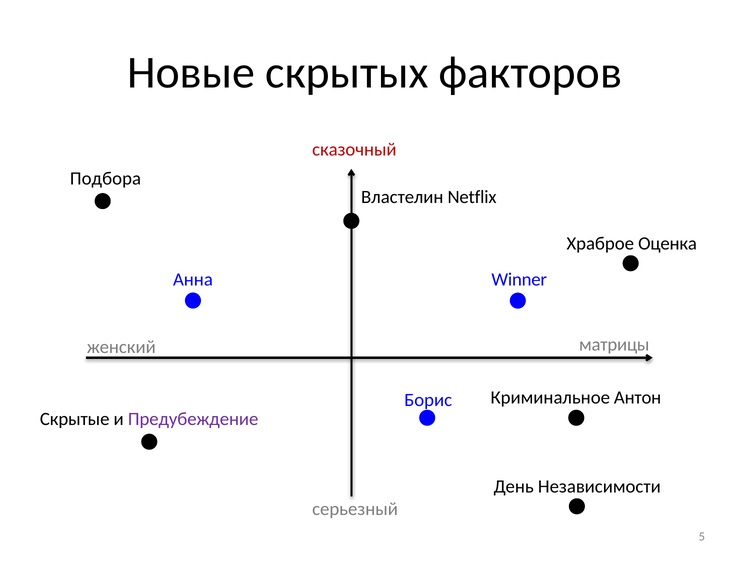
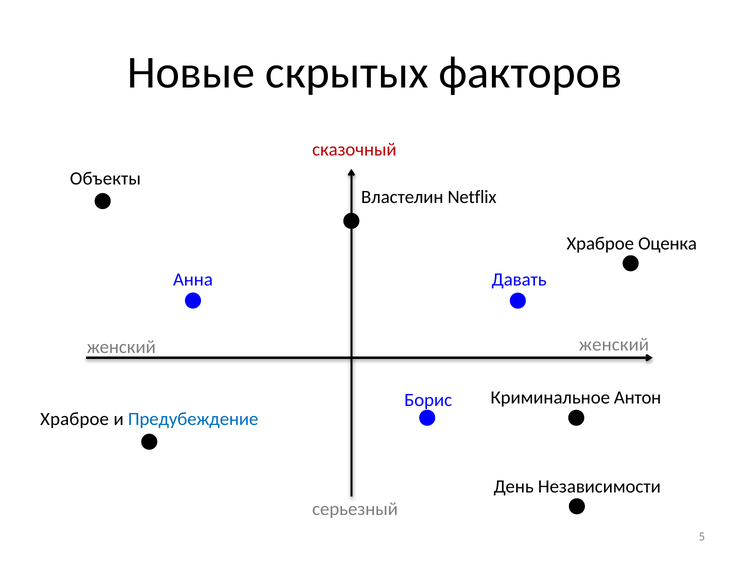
Подбора: Подбора -> Объекты
Winner: Winner -> Давать
матрицы at (614, 345): матрицы -> женский
Скрытые at (75, 419): Скрытые -> Храброе
Предубеждение colour: purple -> blue
